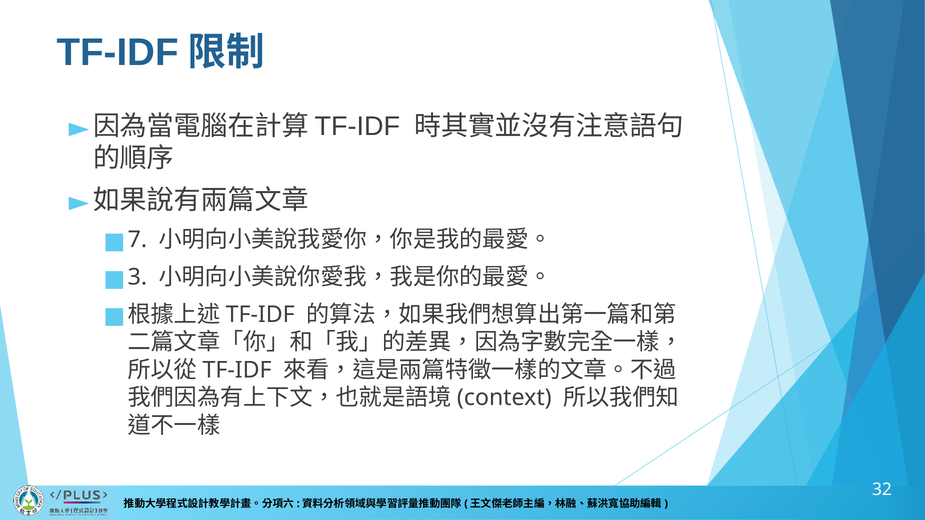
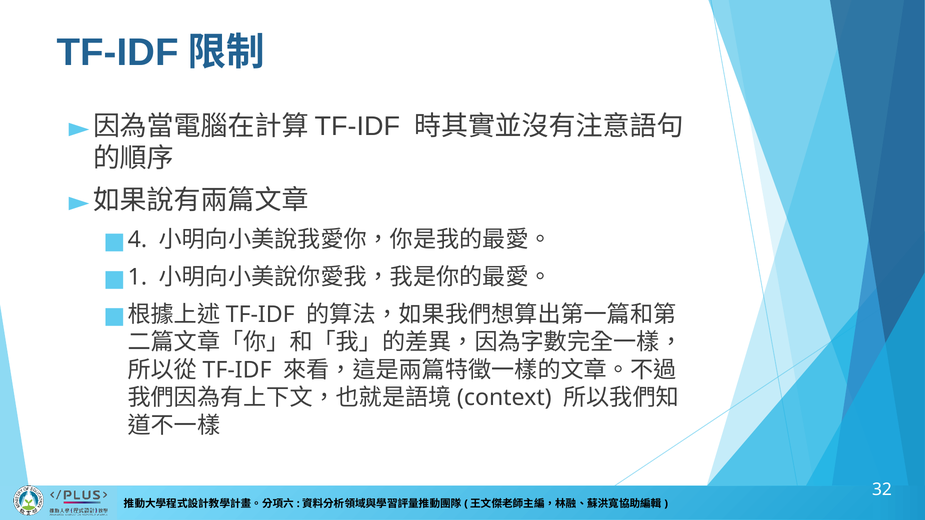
7: 7 -> 4
3: 3 -> 1
